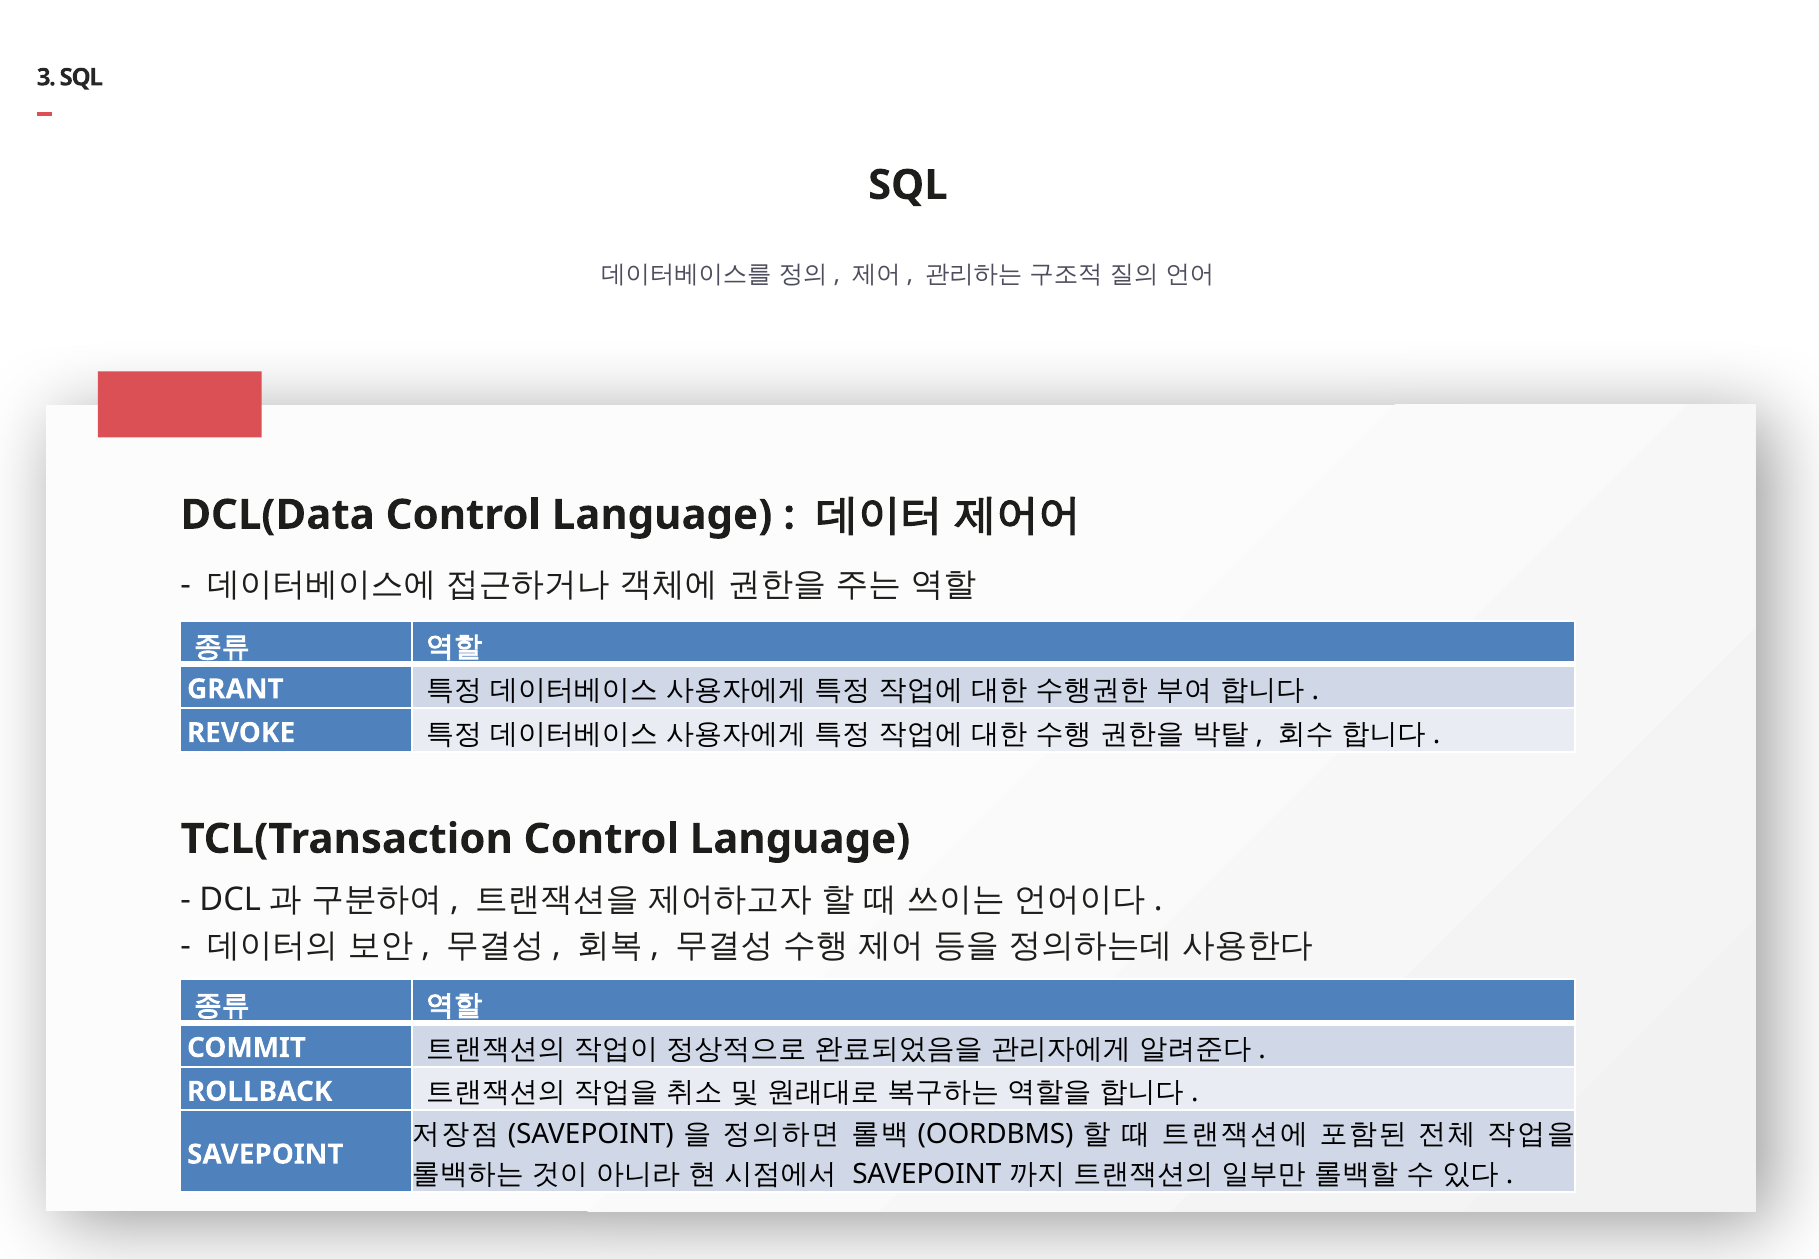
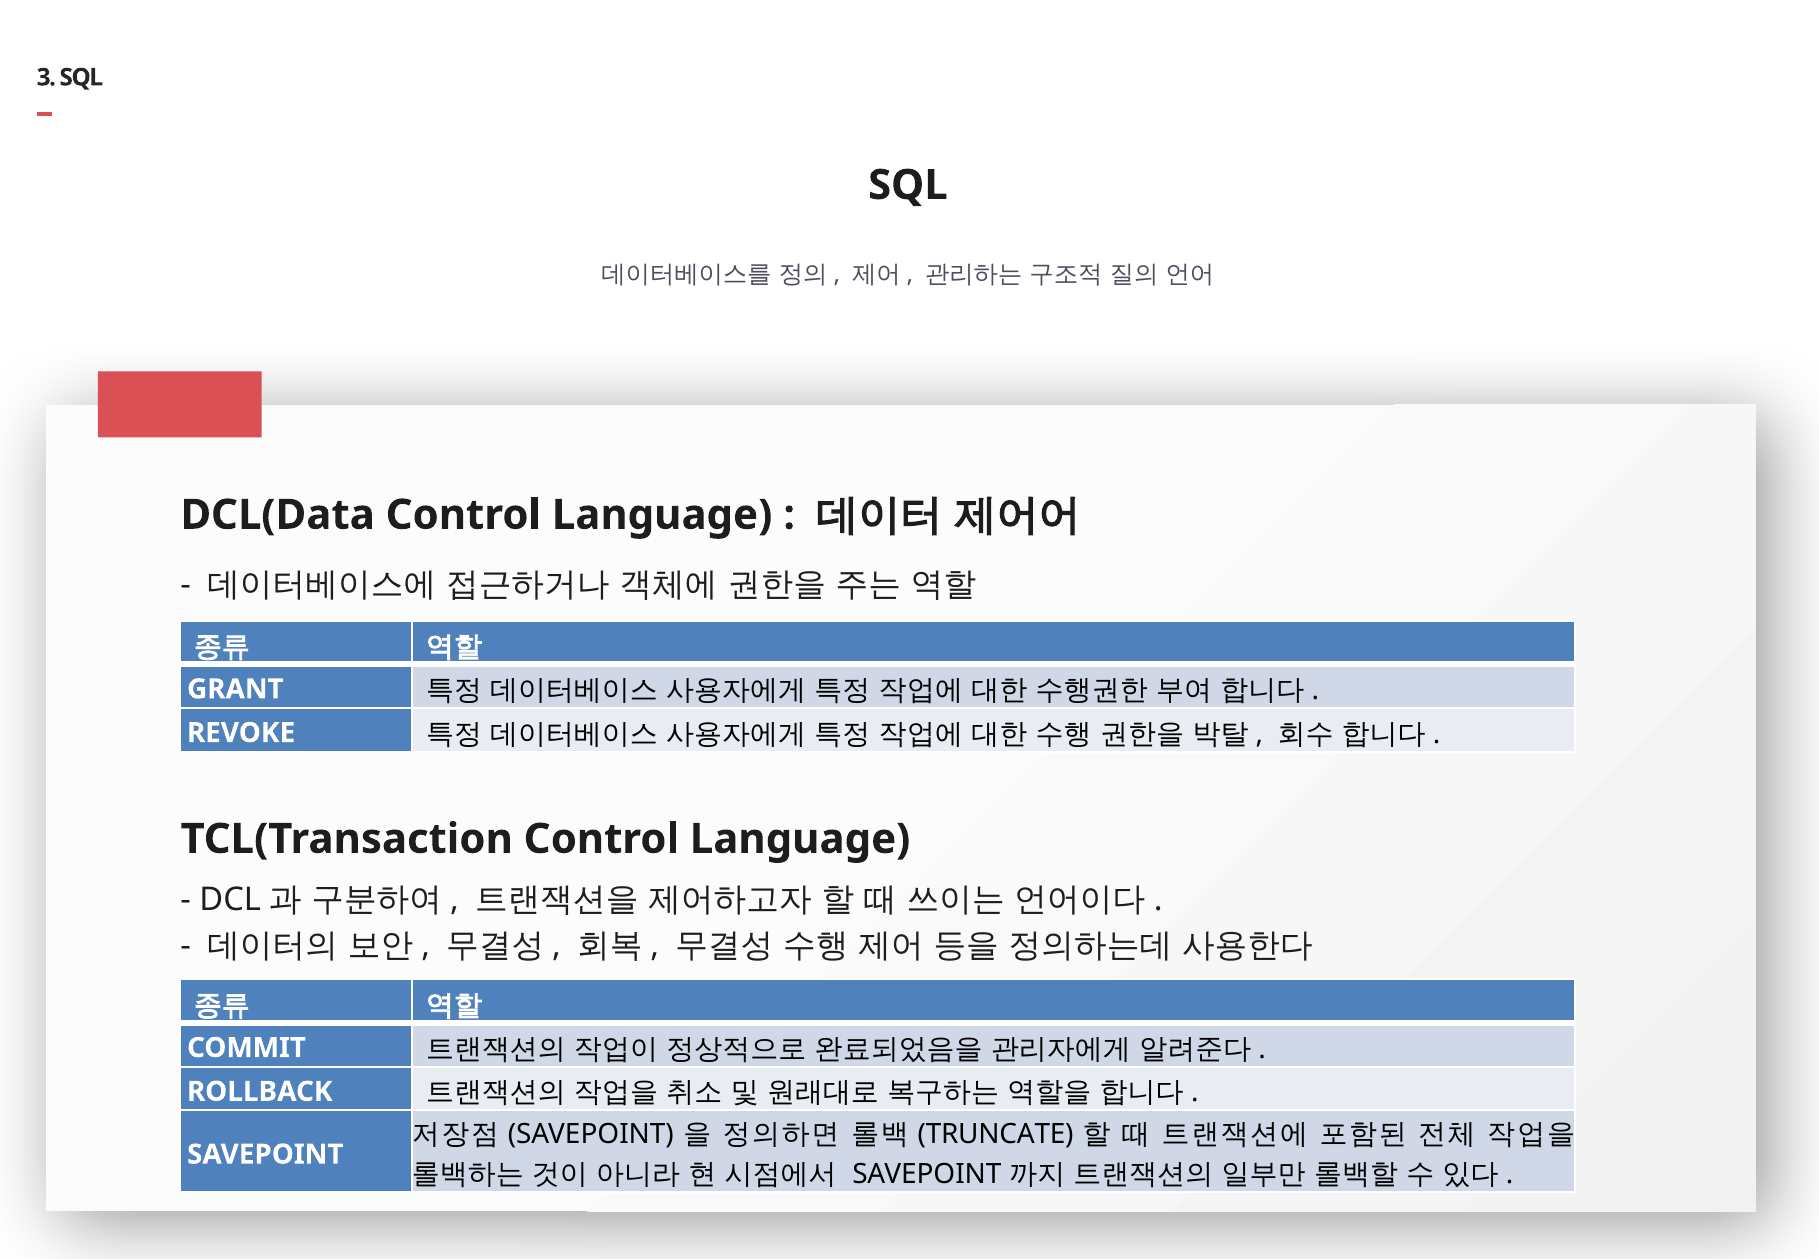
OORDBMS: OORDBMS -> TRUNCATE
